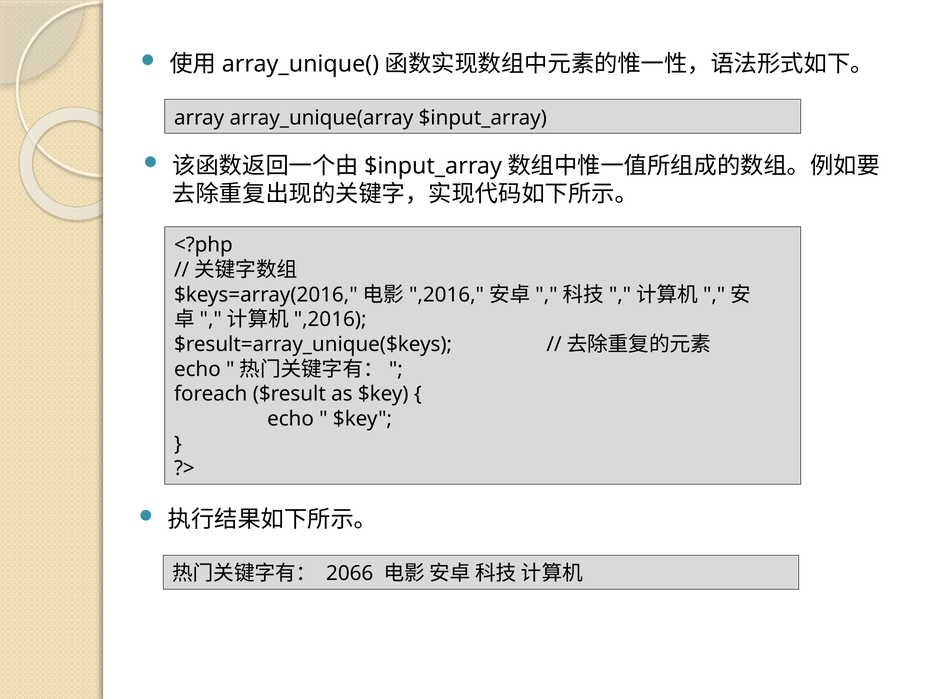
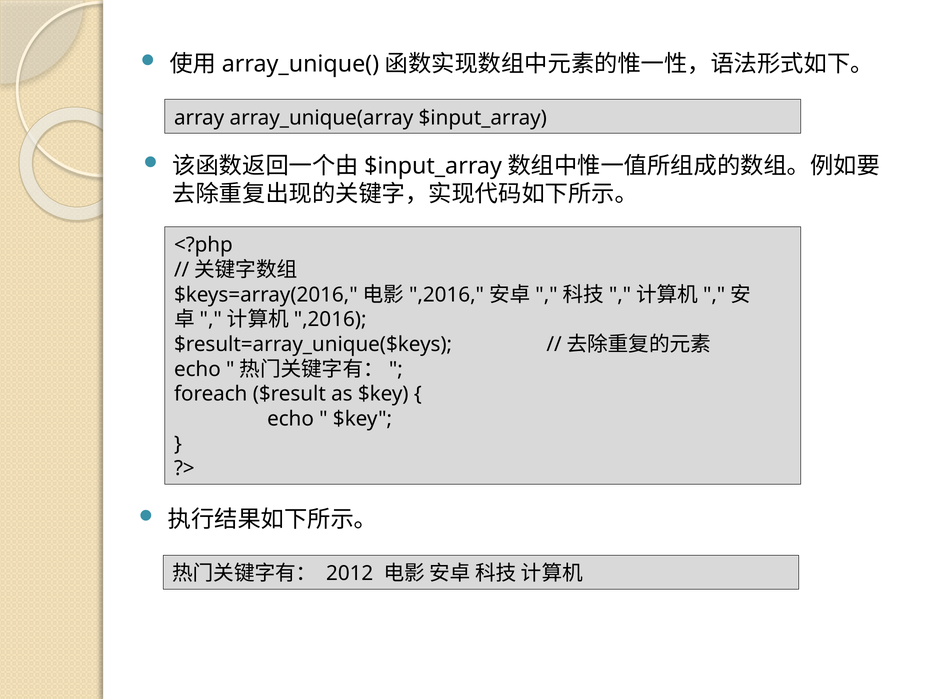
2066: 2066 -> 2012
